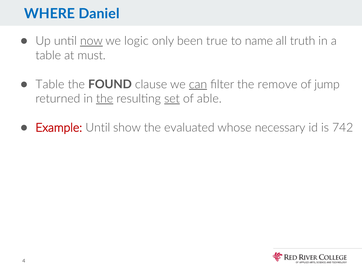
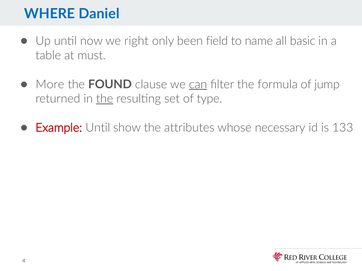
now underline: present -> none
logic: logic -> right
true: true -> field
truth: truth -> basic
Table at (50, 84): Table -> More
remove: remove -> formula
set underline: present -> none
able: able -> type
evaluated: evaluated -> attributes
742: 742 -> 133
